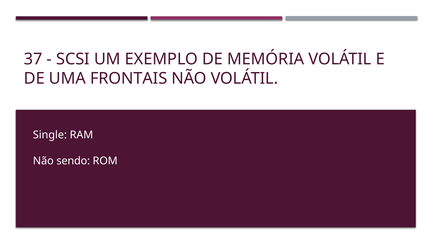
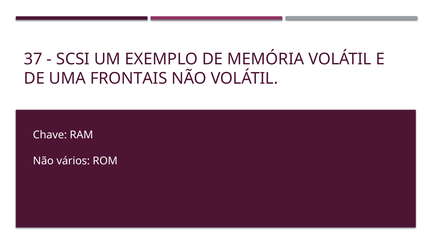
Single: Single -> Chave
sendo: sendo -> vários
